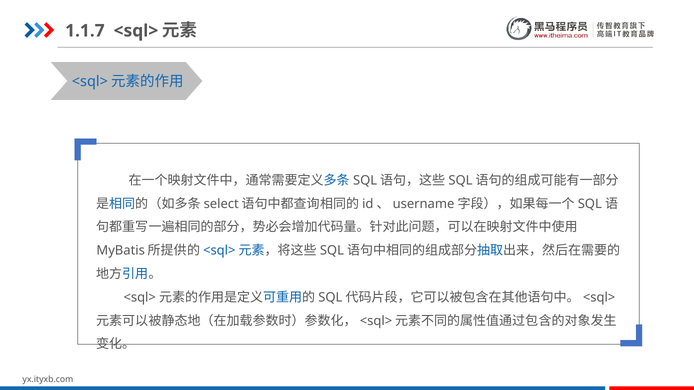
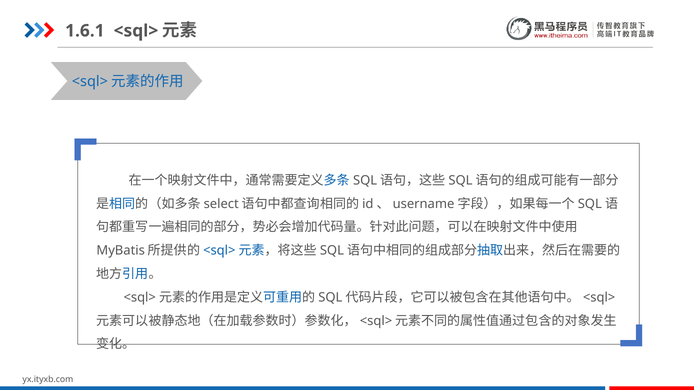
1.1.7: 1.1.7 -> 1.6.1
